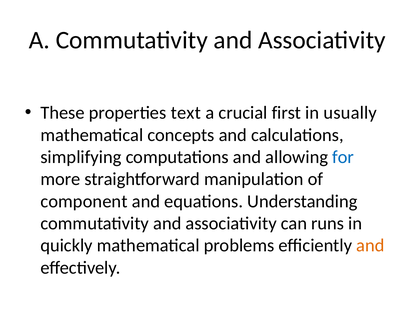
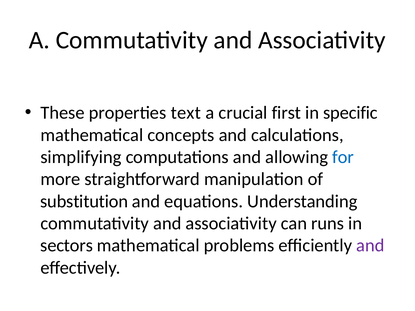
usually: usually -> specific
component: component -> substitution
quickly: quickly -> sectors
and at (370, 246) colour: orange -> purple
